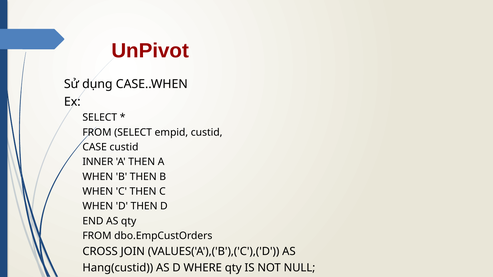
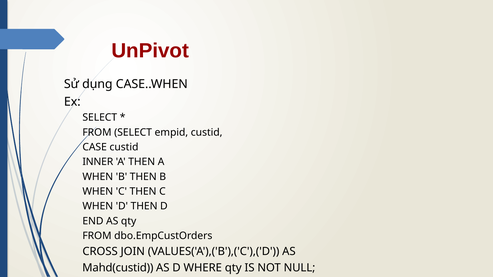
Hang(custid: Hang(custid -> Mahd(custid
